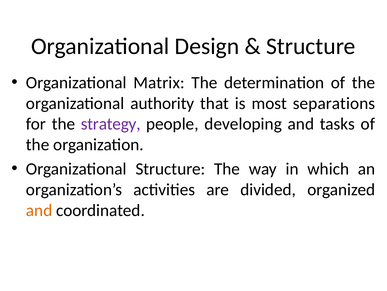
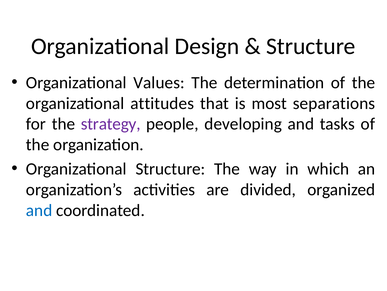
Matrix: Matrix -> Values
authority: authority -> attitudes
and at (39, 210) colour: orange -> blue
